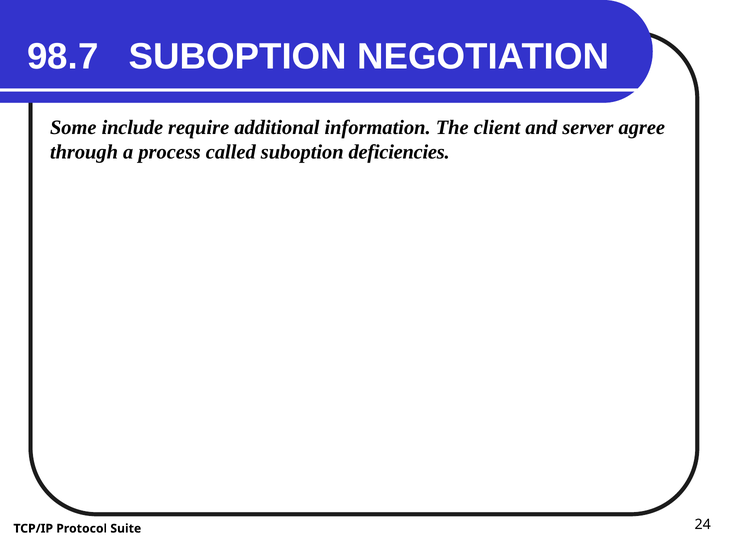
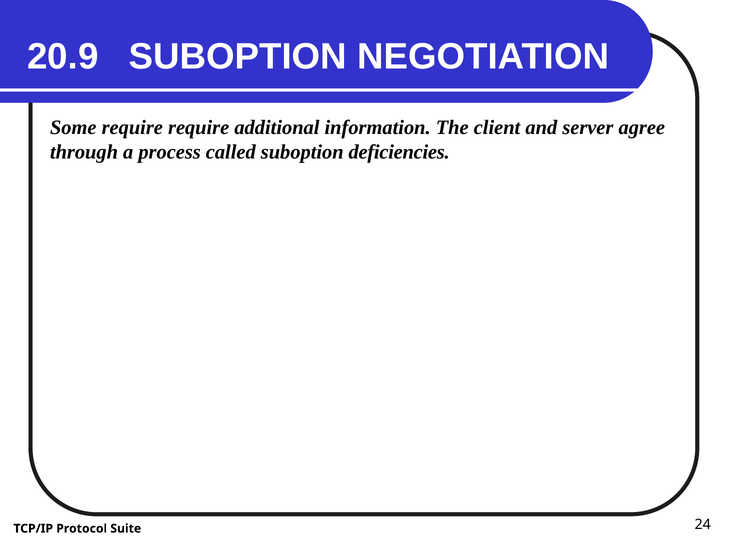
98.7: 98.7 -> 20.9
Some include: include -> require
